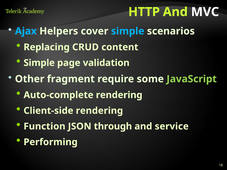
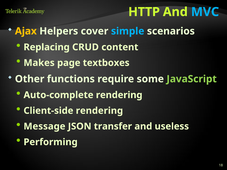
MVC colour: white -> light blue
Ajax colour: light blue -> yellow
Simple at (39, 63): Simple -> Makes
validation: validation -> textboxes
fragment: fragment -> functions
Function: Function -> Message
through: through -> transfer
service: service -> useless
